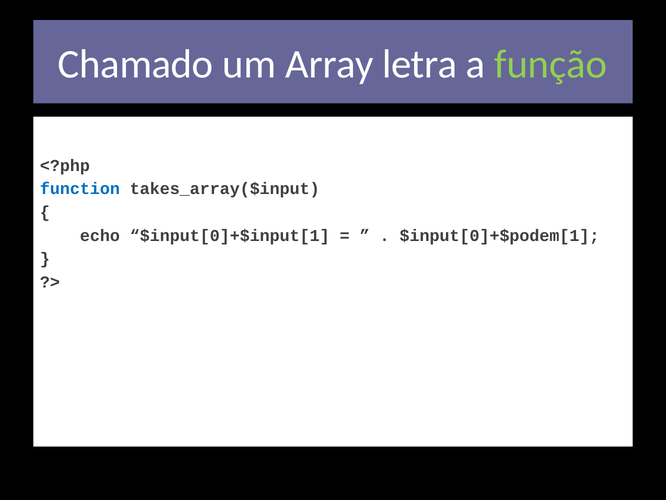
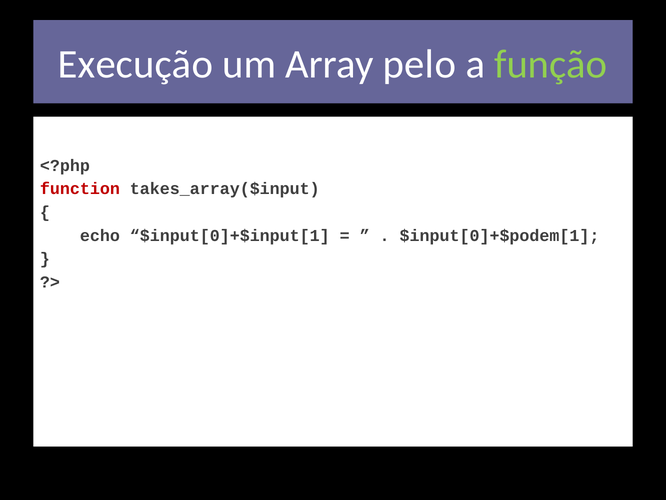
Chamado: Chamado -> Execução
letra: letra -> pelo
function colour: blue -> red
